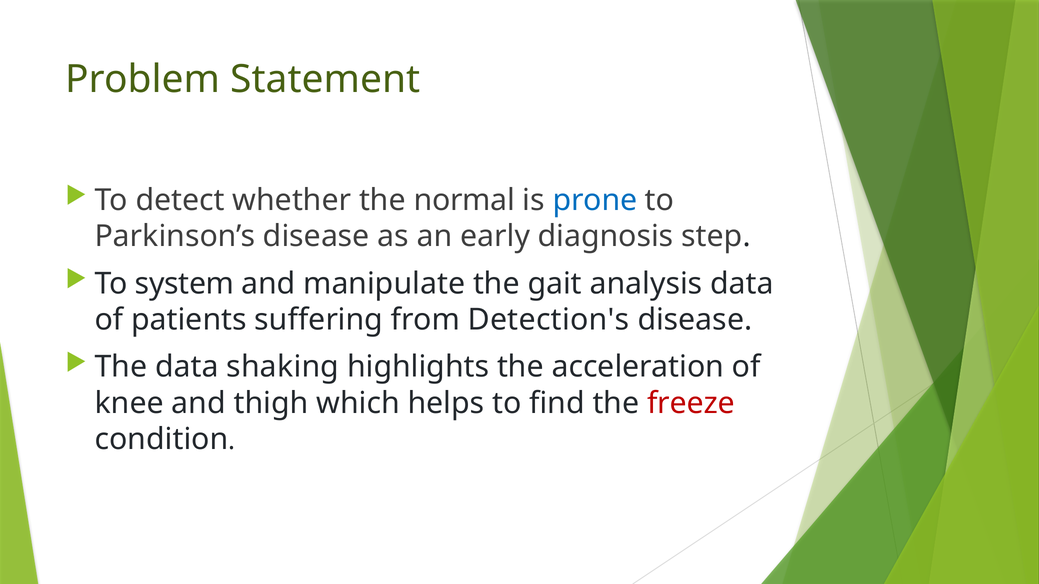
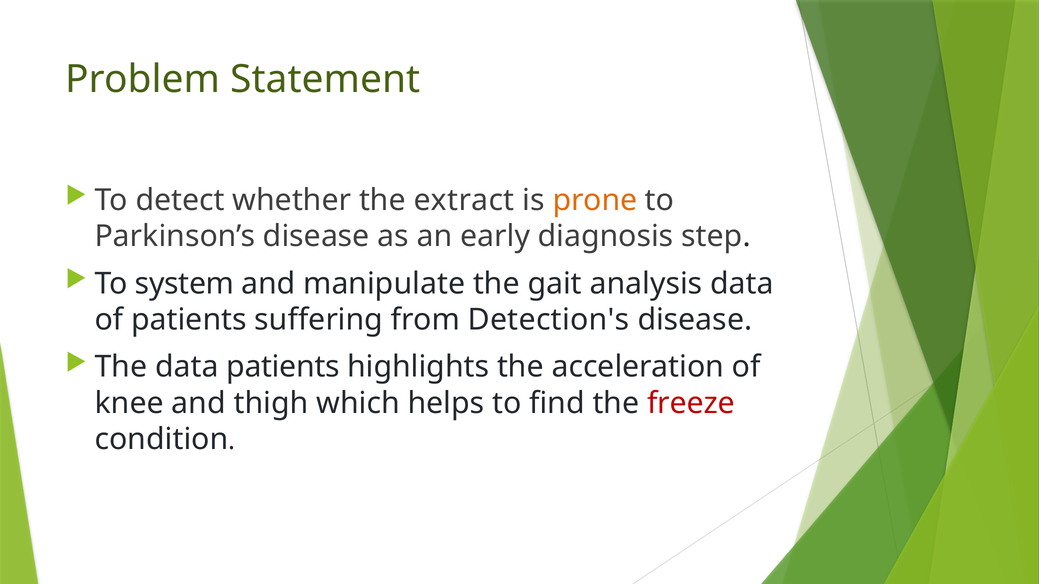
normal: normal -> extract
prone colour: blue -> orange
data shaking: shaking -> patients
